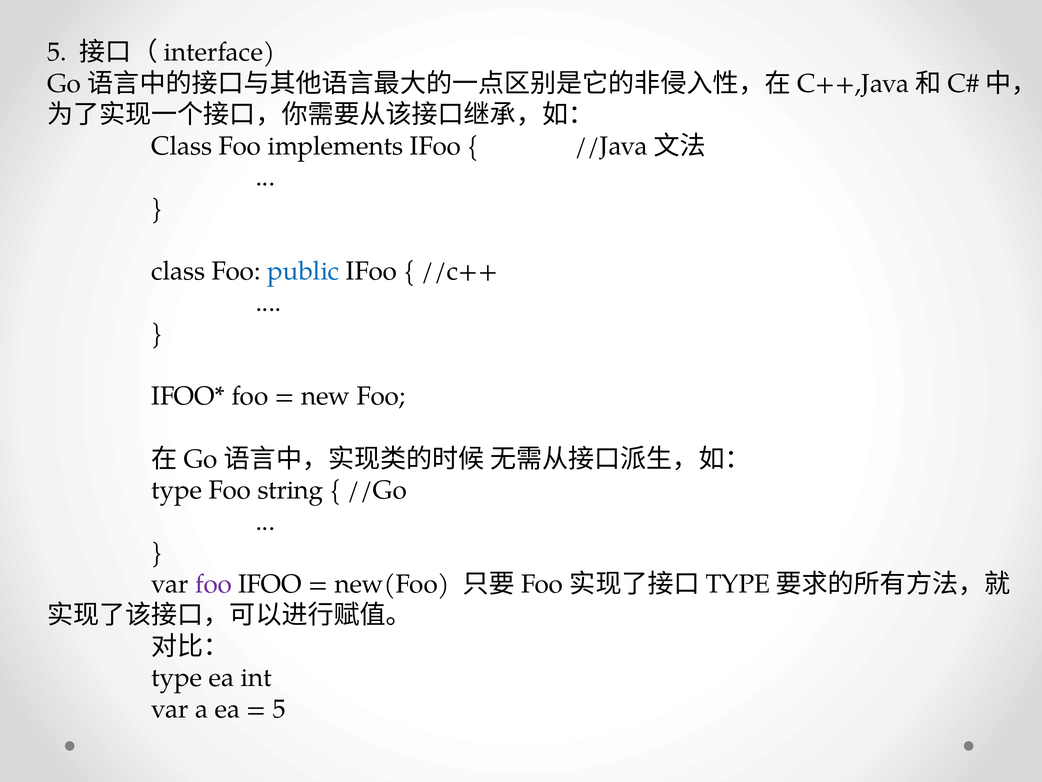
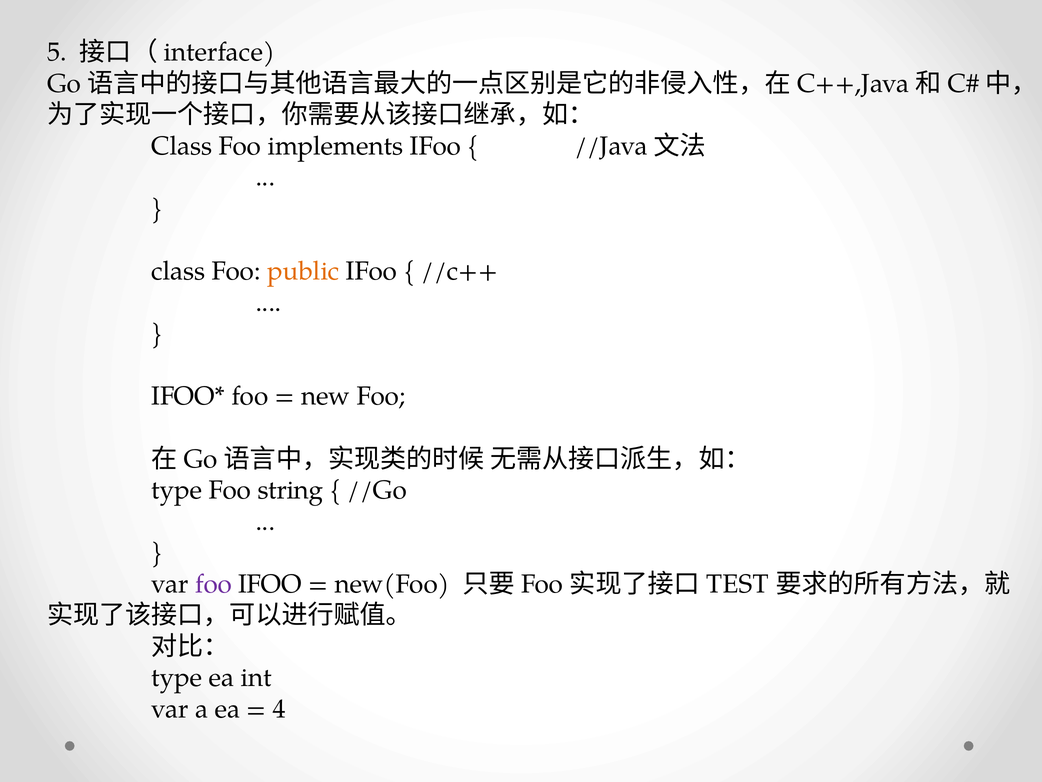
public colour: blue -> orange
TYPE at (738, 584): TYPE -> TEST
5 at (279, 709): 5 -> 4
